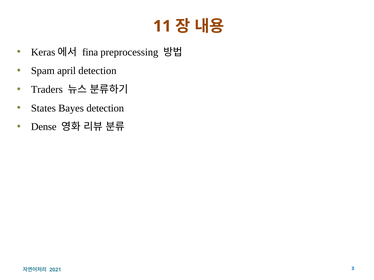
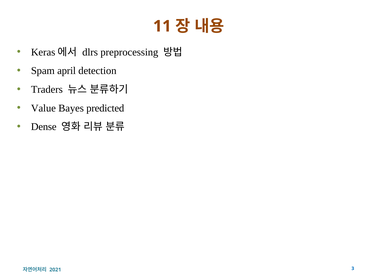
fina: fina -> dlrs
States: States -> Value
Bayes detection: detection -> predicted
